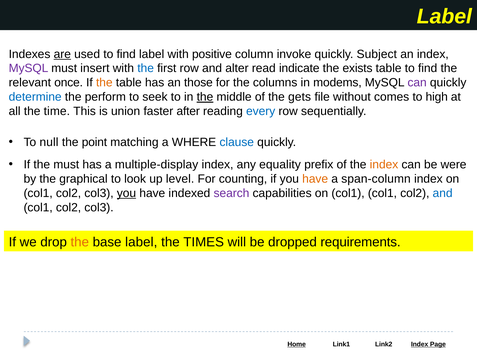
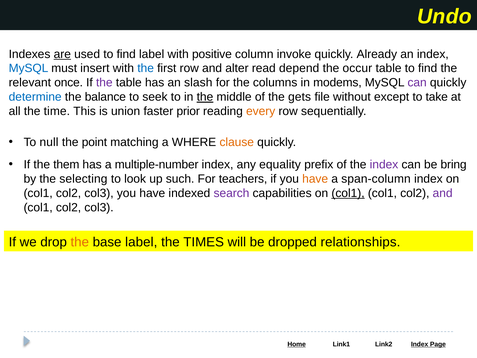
Label at (445, 17): Label -> Undo
Subject: Subject -> Already
MySQL at (29, 68) colour: purple -> blue
indicate: indicate -> depend
exists: exists -> occur
the at (104, 83) colour: orange -> purple
those: those -> slash
perform: perform -> balance
comes: comes -> except
high: high -> take
after: after -> prior
every colour: blue -> orange
clause colour: blue -> orange
the must: must -> them
multiple-display: multiple-display -> multiple-number
index at (384, 164) colour: orange -> purple
were: were -> bring
graphical: graphical -> selecting
level: level -> such
counting: counting -> teachers
you at (126, 193) underline: present -> none
col1 at (348, 193) underline: none -> present
and at (443, 193) colour: blue -> purple
requirements: requirements -> relationships
